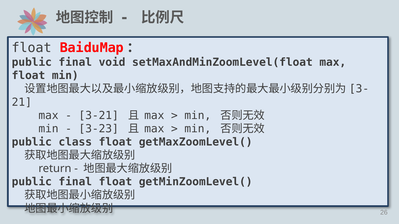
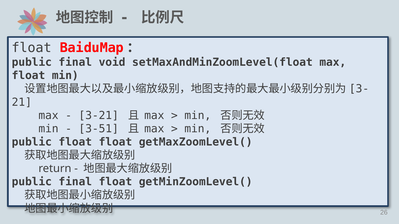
3-23: 3-23 -> 3-51
public class: class -> float
